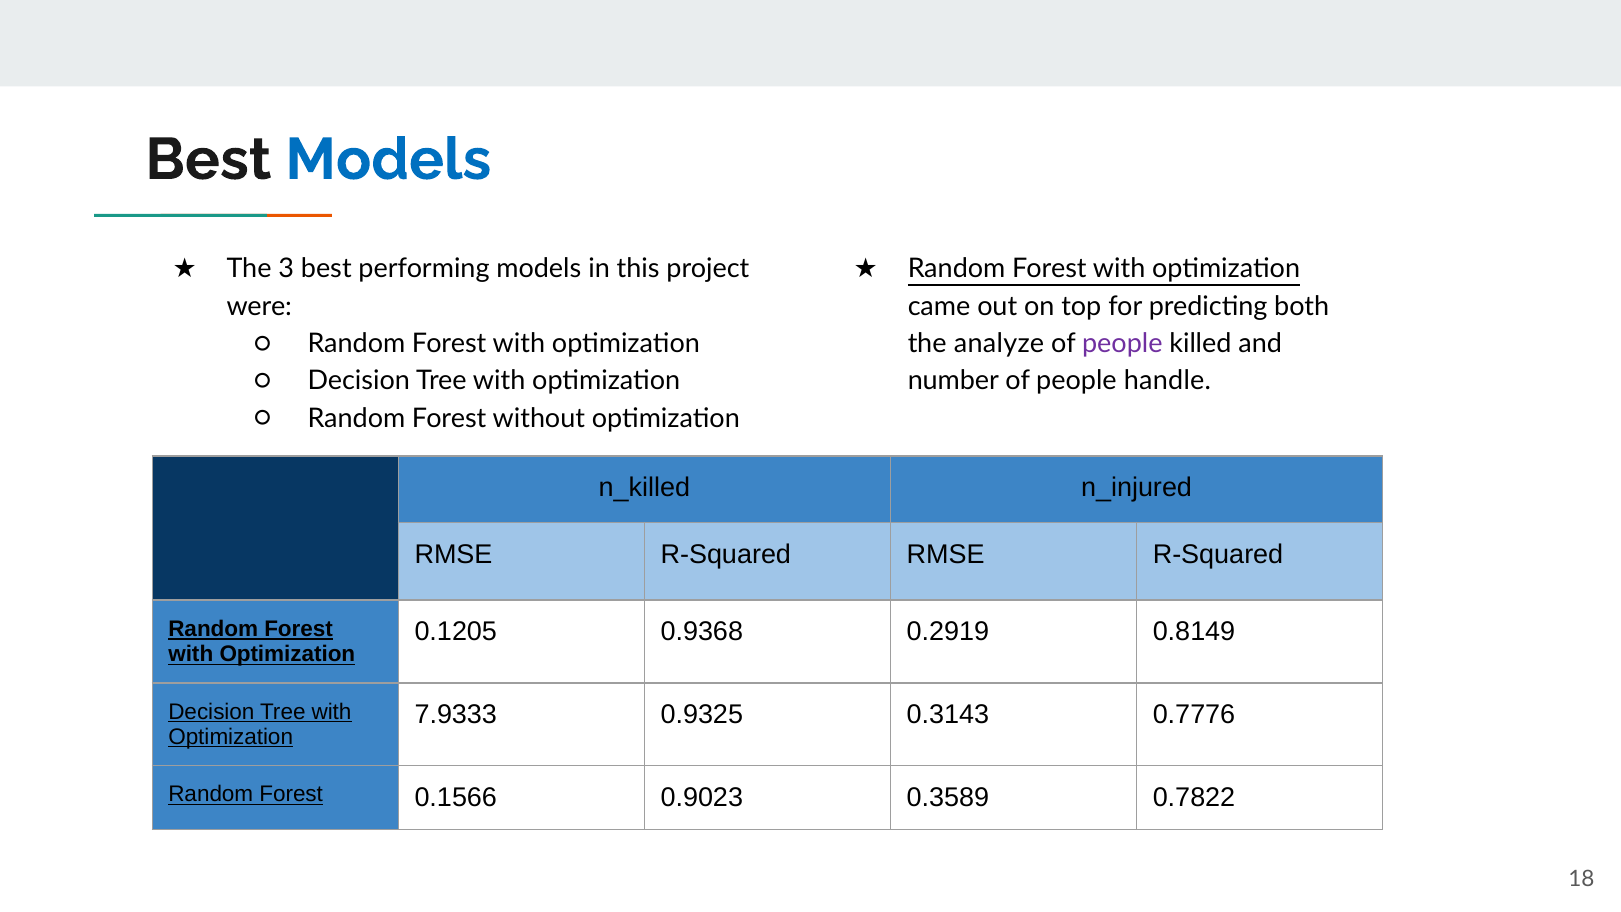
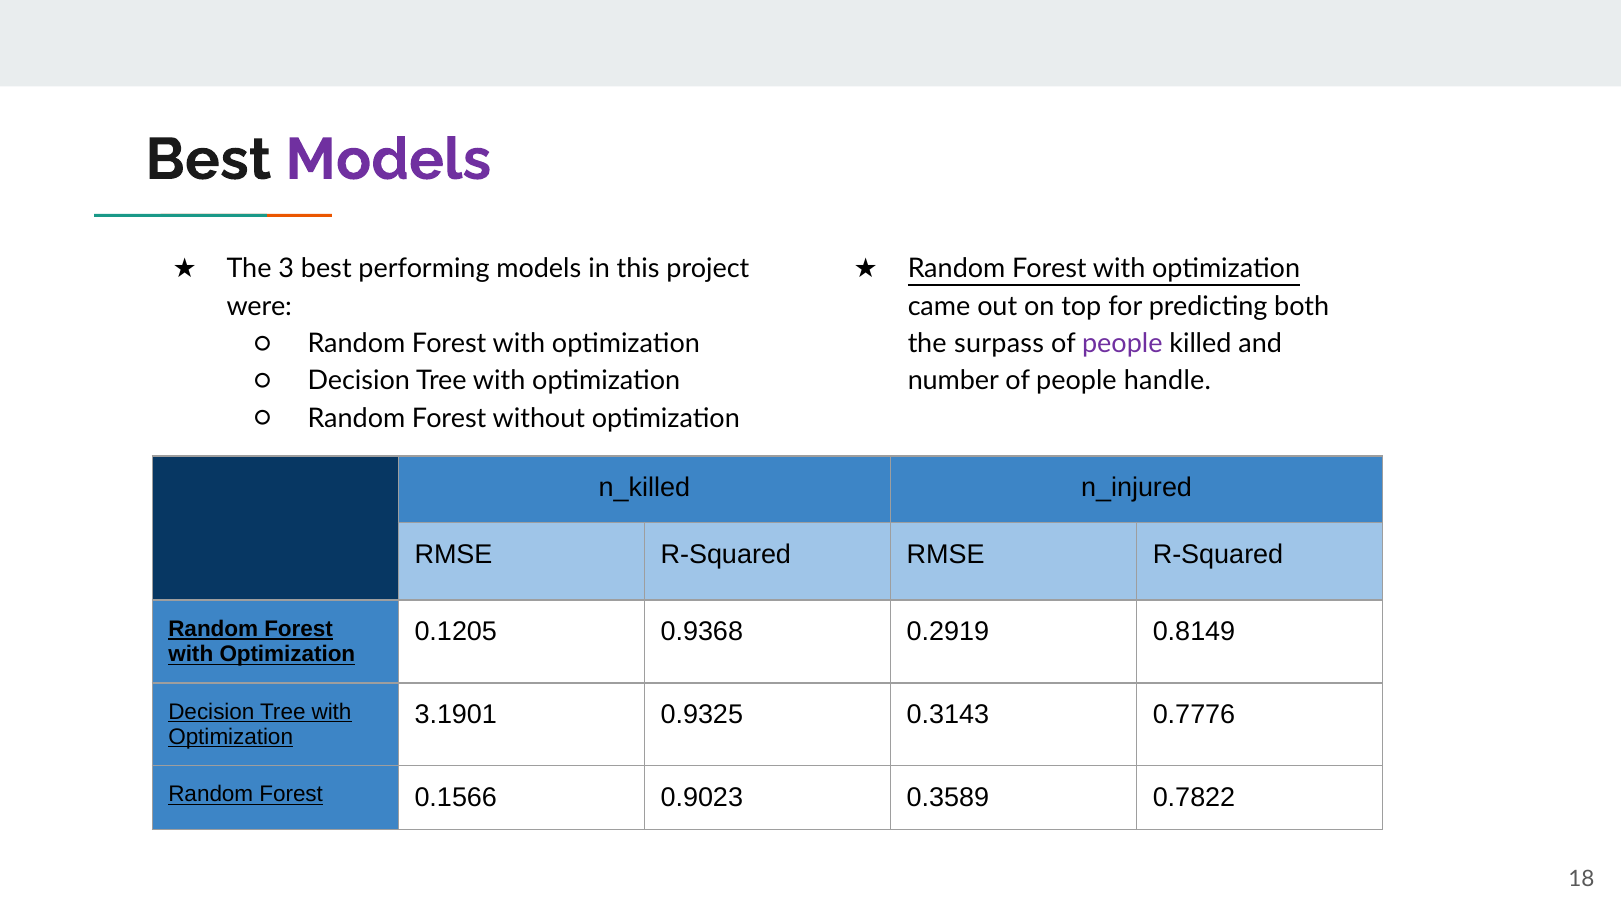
Models at (388, 160) colour: blue -> purple
analyze: analyze -> surpass
7.9333: 7.9333 -> 3.1901
